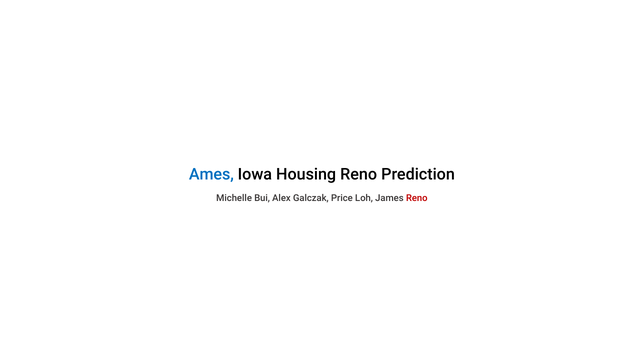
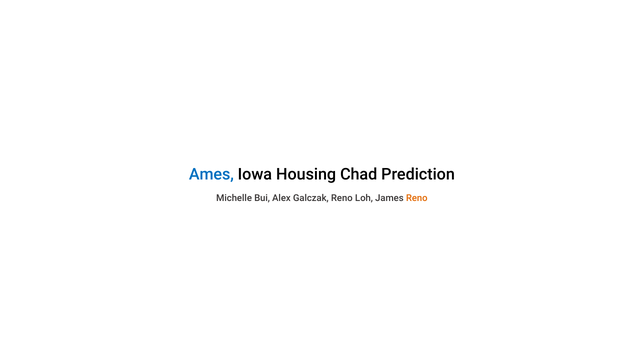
Housing Reno: Reno -> Chad
Galczak Price: Price -> Reno
Reno at (417, 198) colour: red -> orange
